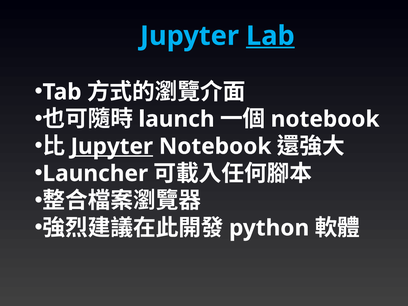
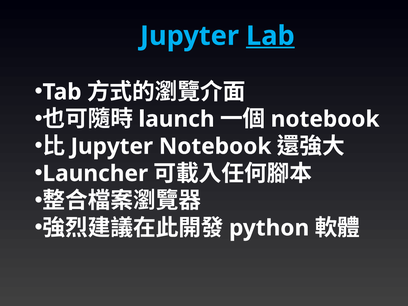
Jupyter at (112, 146) underline: present -> none
